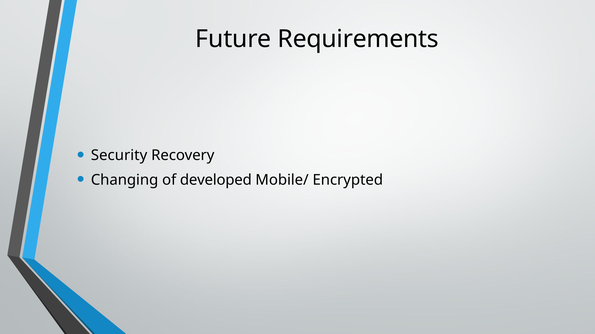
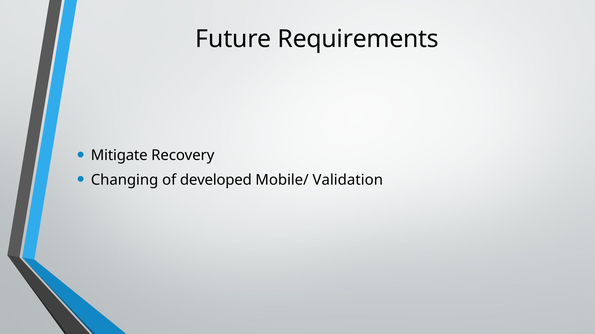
Security: Security -> Mitigate
Encrypted: Encrypted -> Validation
